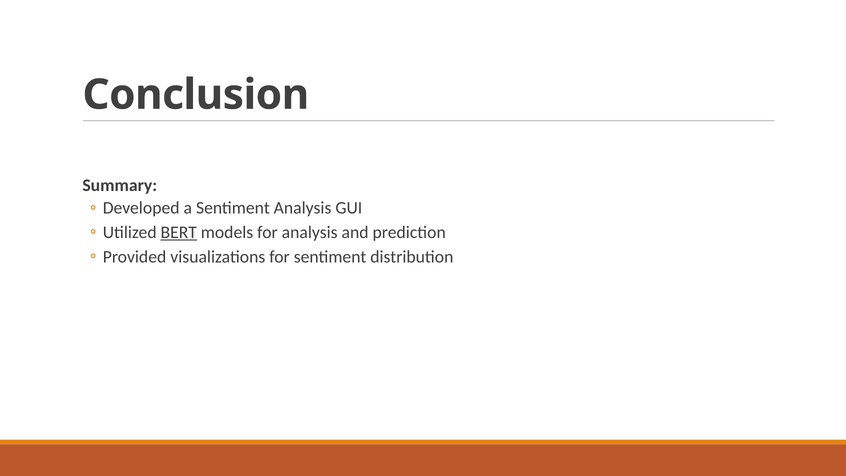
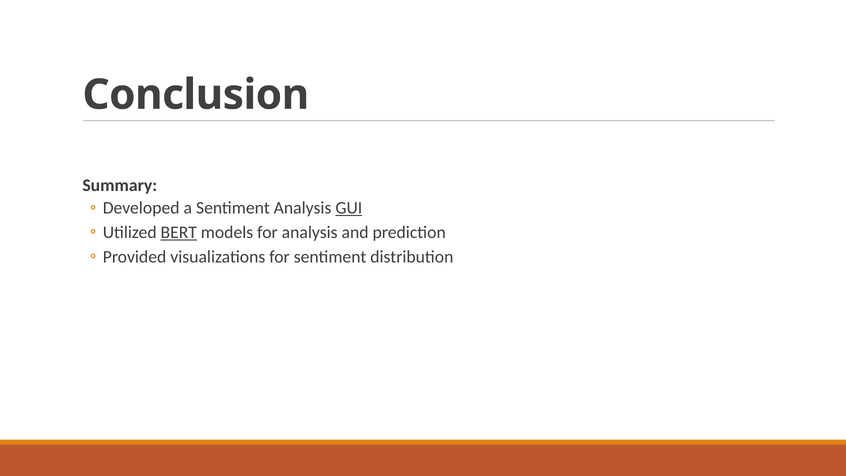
GUI underline: none -> present
